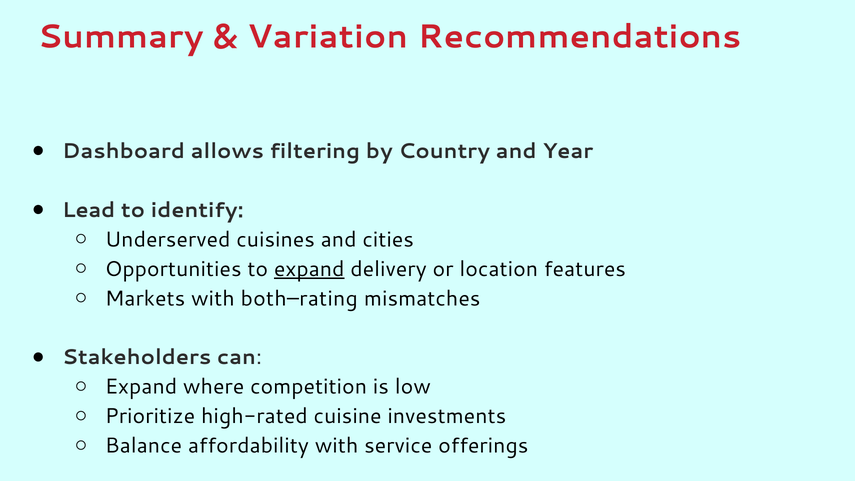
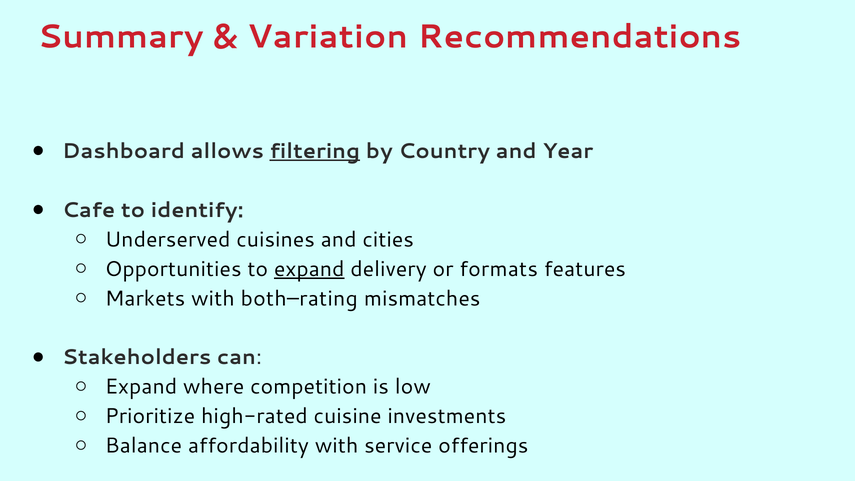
filtering underline: none -> present
Lead: Lead -> Cafe
location: location -> formats
